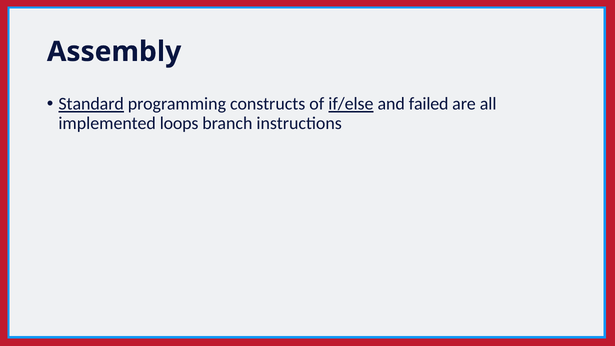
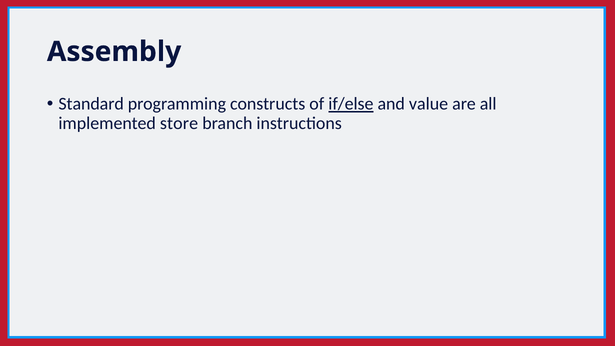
Standard underline: present -> none
failed: failed -> value
loops: loops -> store
